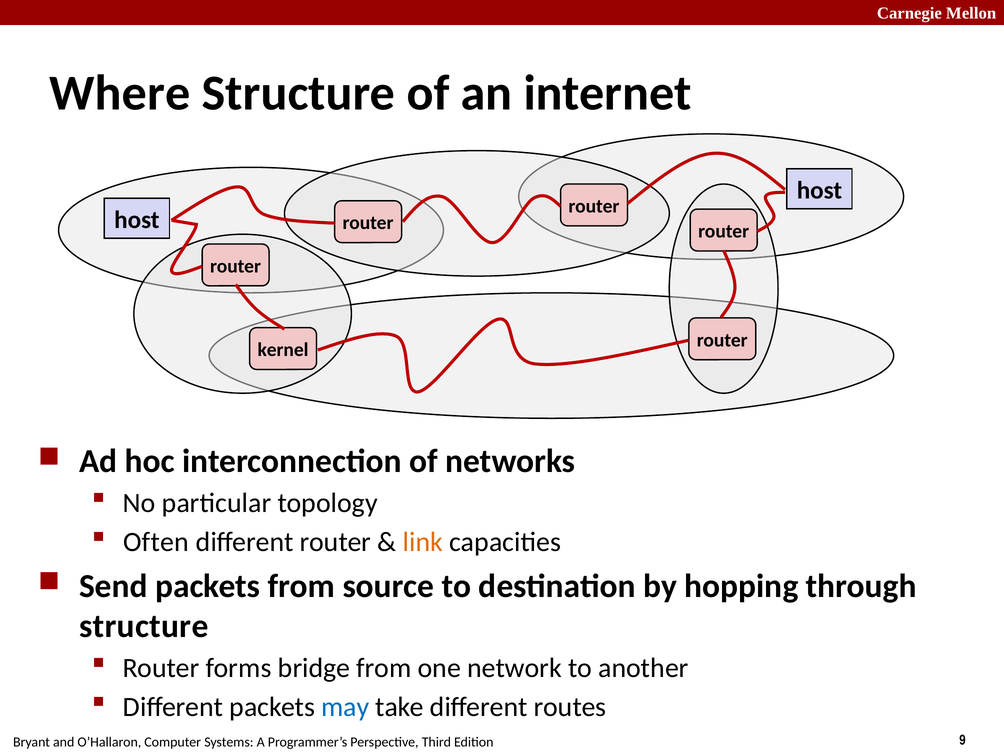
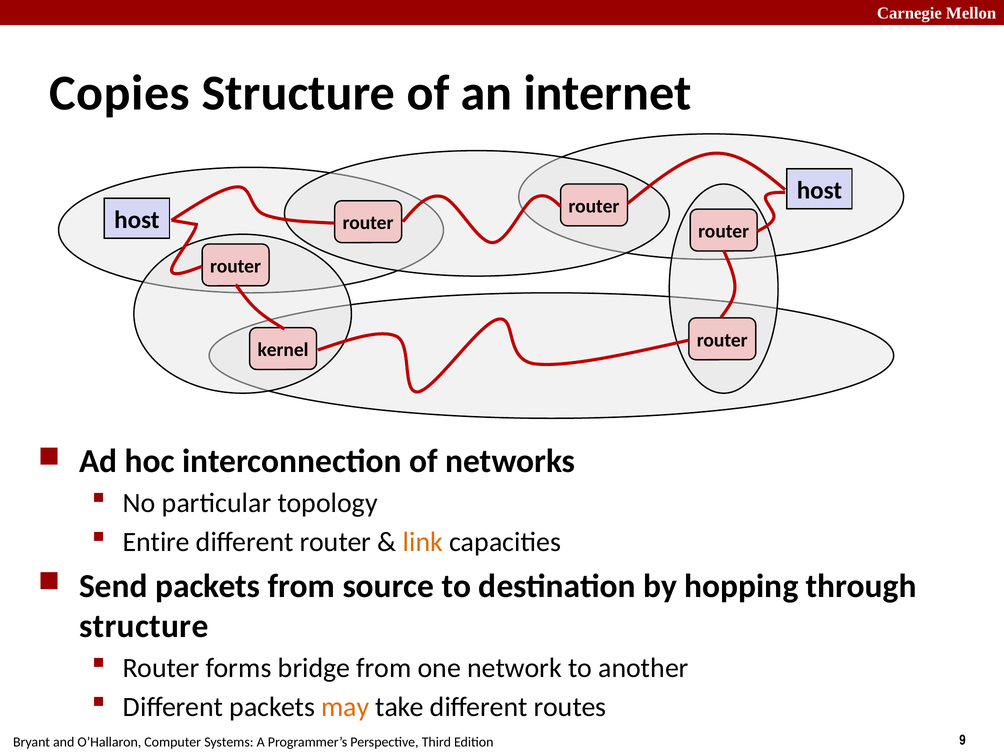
Where: Where -> Copies
Often: Often -> Entire
may colour: blue -> orange
